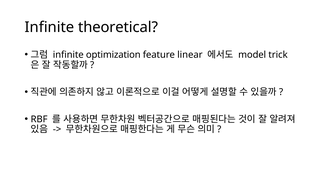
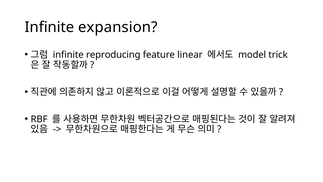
theoretical: theoretical -> expansion
optimization: optimization -> reproducing
